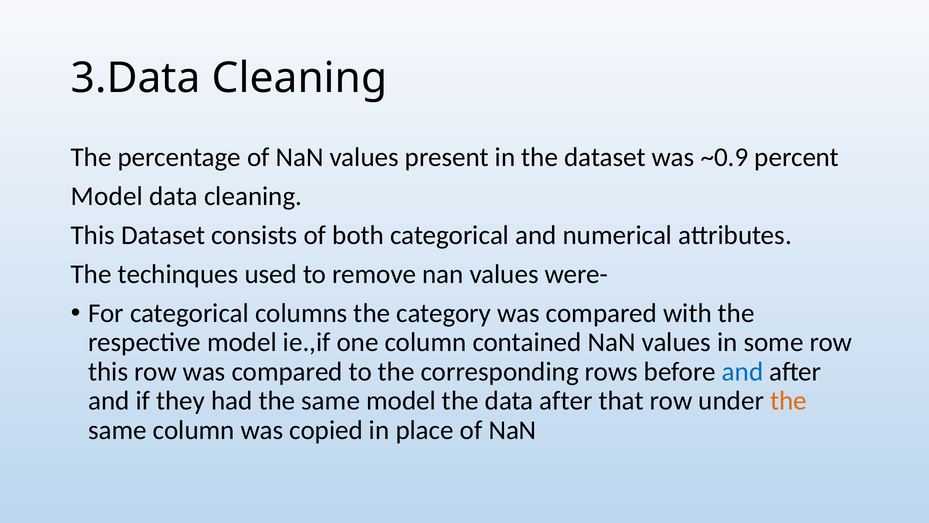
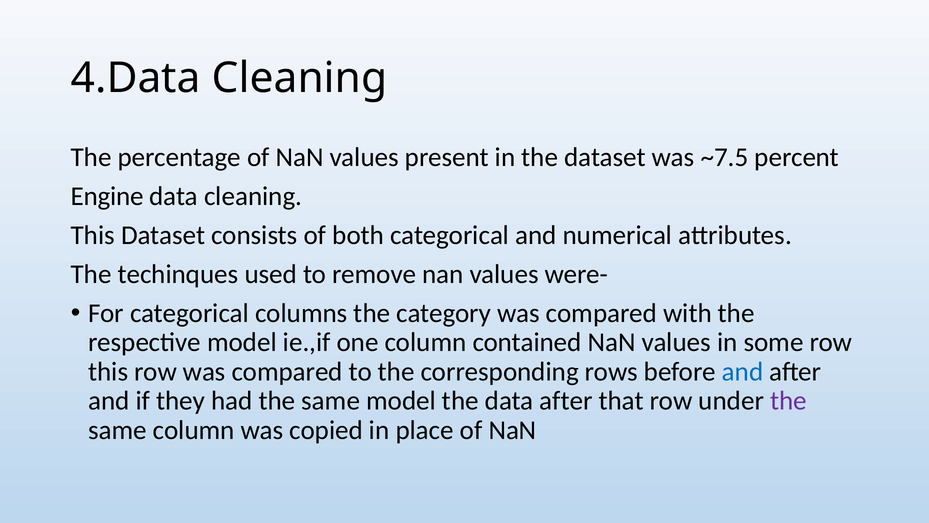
3.Data: 3.Data -> 4.Data
~0.9: ~0.9 -> ~7.5
Model at (107, 196): Model -> Engine
the at (788, 401) colour: orange -> purple
